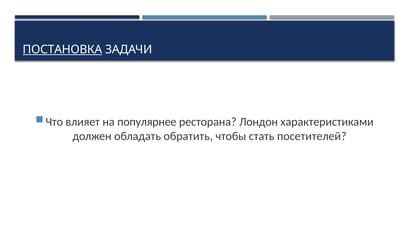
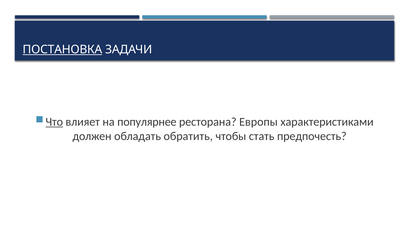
Что underline: none -> present
Лондон: Лондон -> Европы
посетителей: посетителей -> предпочесть
